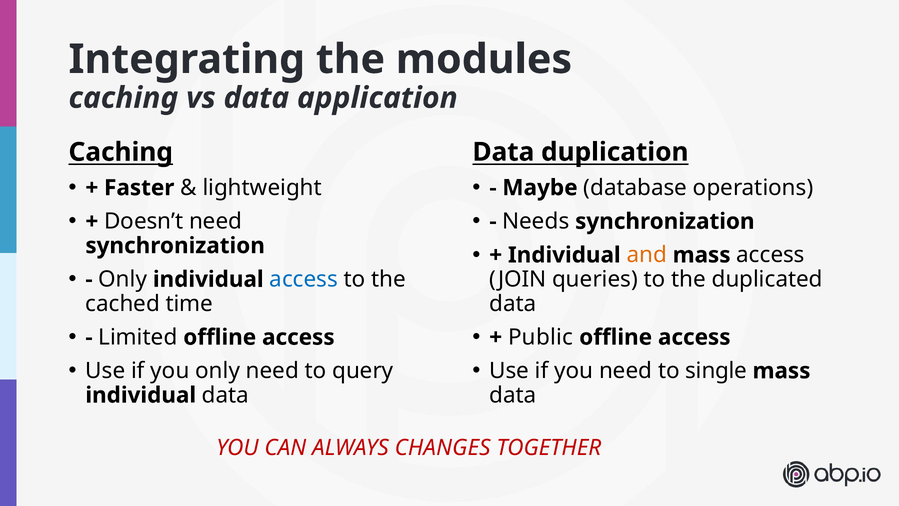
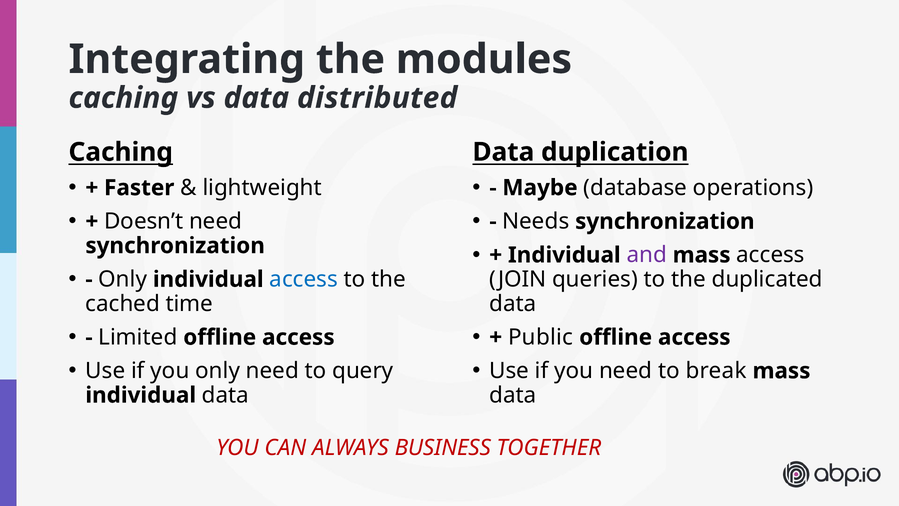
application: application -> distributed
and colour: orange -> purple
single: single -> break
CHANGES: CHANGES -> BUSINESS
